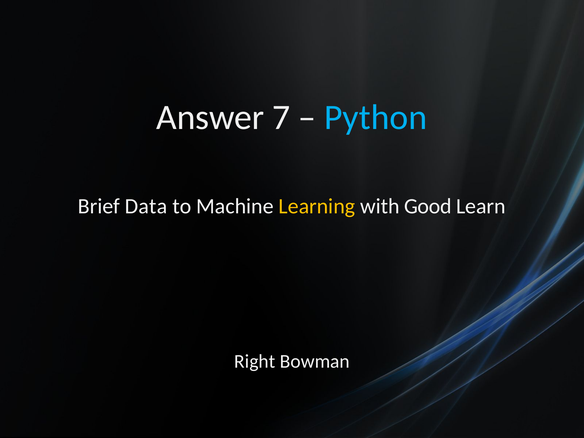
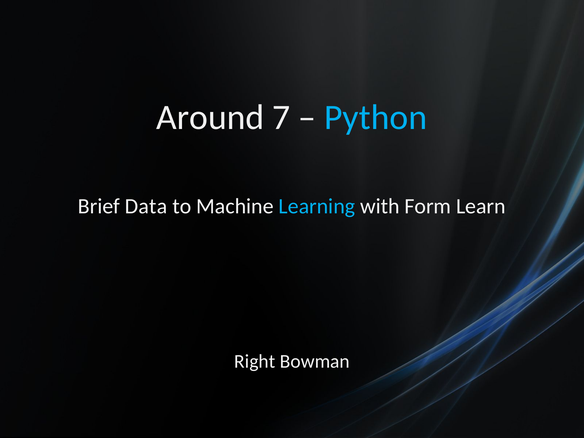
Answer: Answer -> Around
Learning colour: yellow -> light blue
Good: Good -> Form
